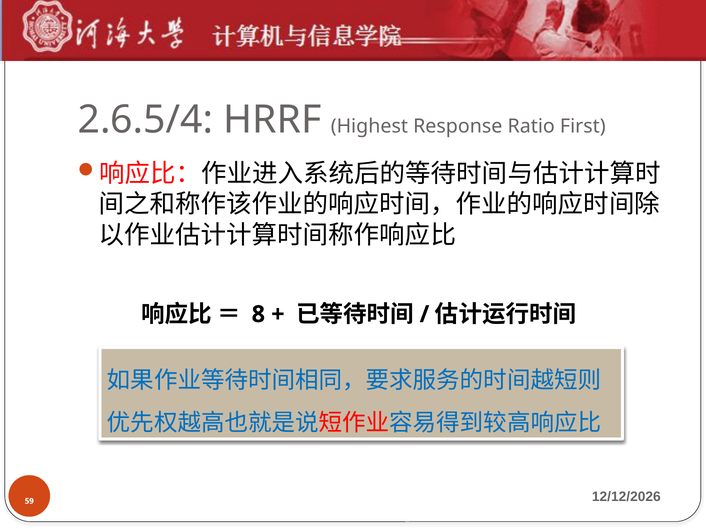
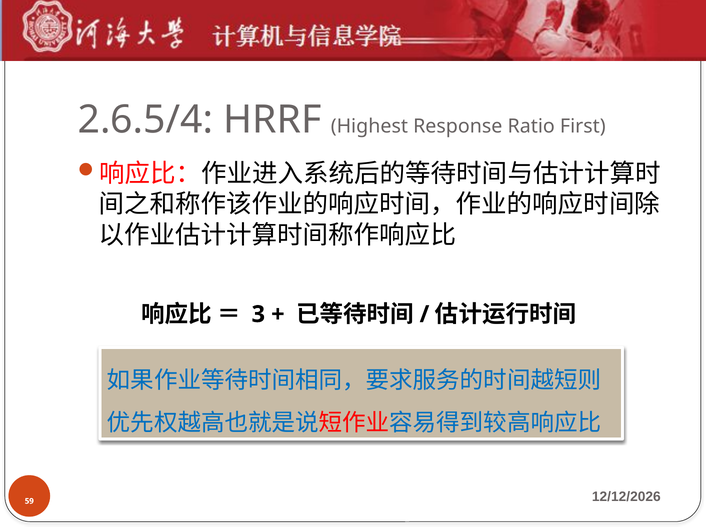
8: 8 -> 3
